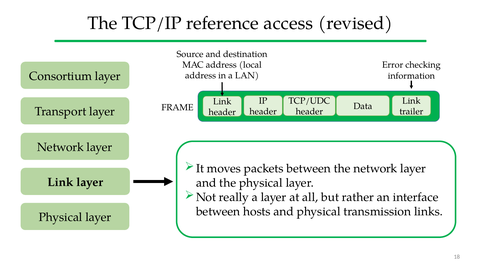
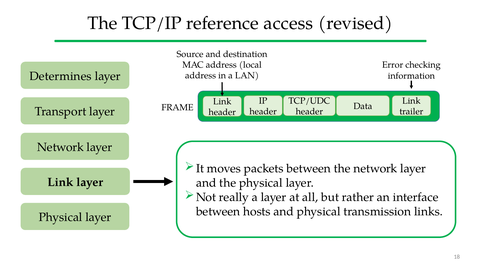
Consortium: Consortium -> Determines
